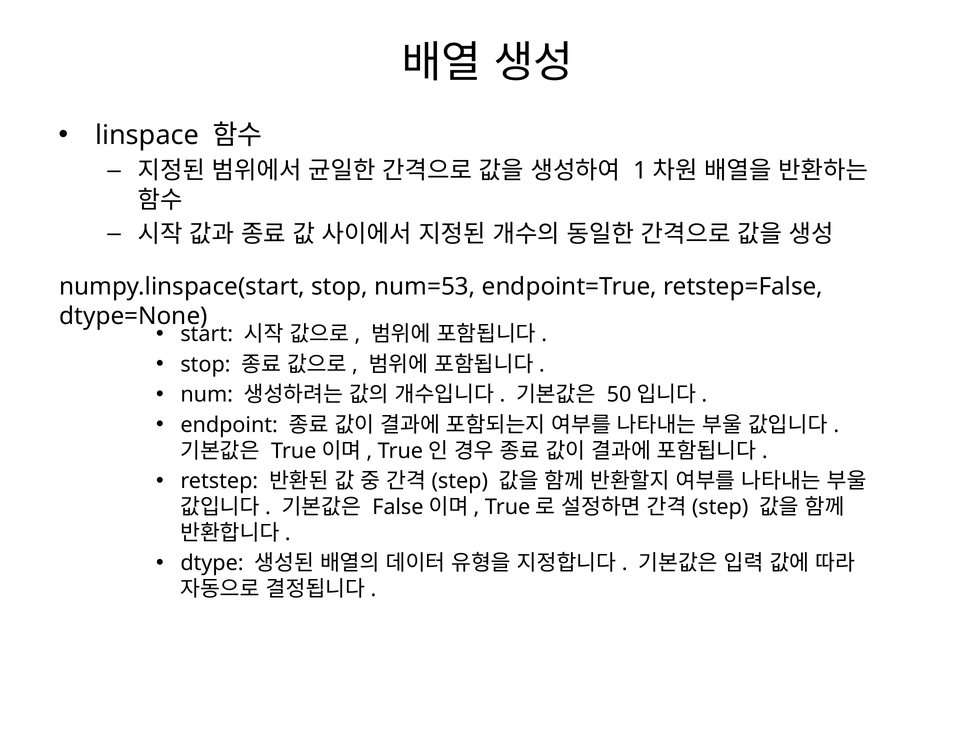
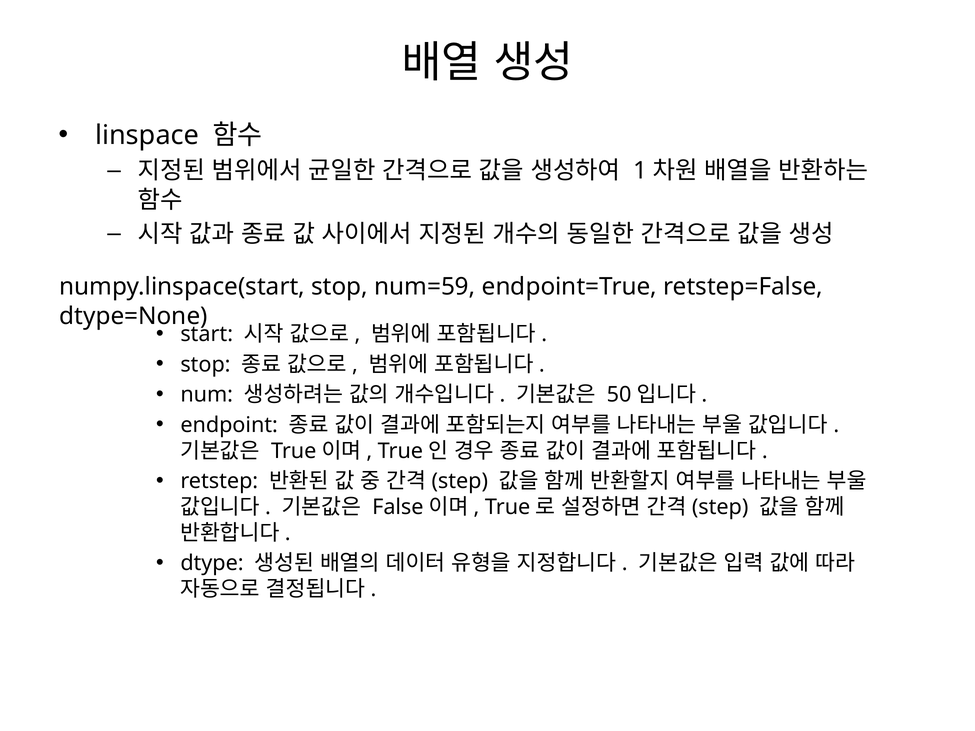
num=53: num=53 -> num=59
